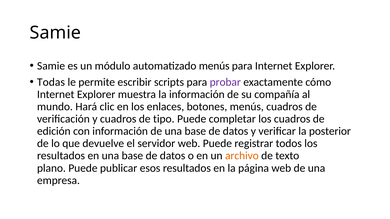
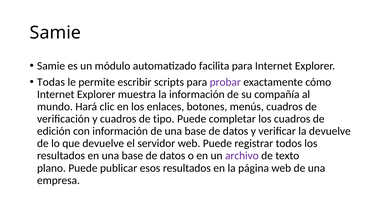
automatizado menús: menús -> facilita
la posterior: posterior -> devuelve
archivo colour: orange -> purple
